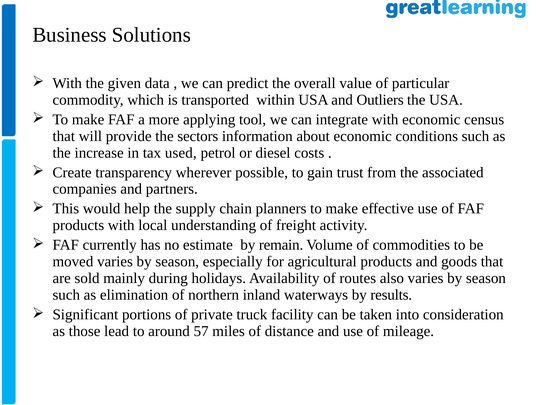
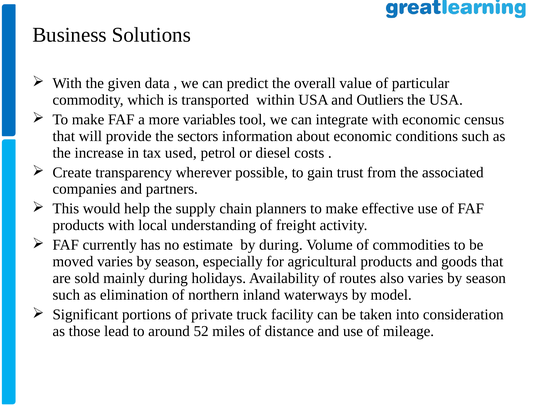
applying: applying -> variables
by remain: remain -> during
results: results -> model
57: 57 -> 52
